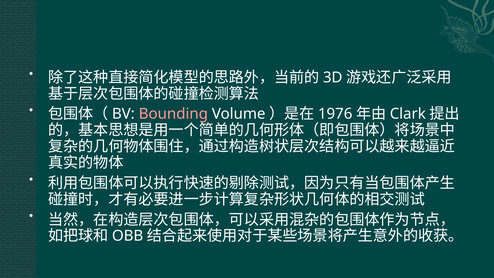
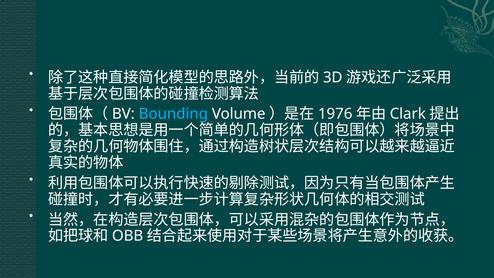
Bounding colour: pink -> light blue
